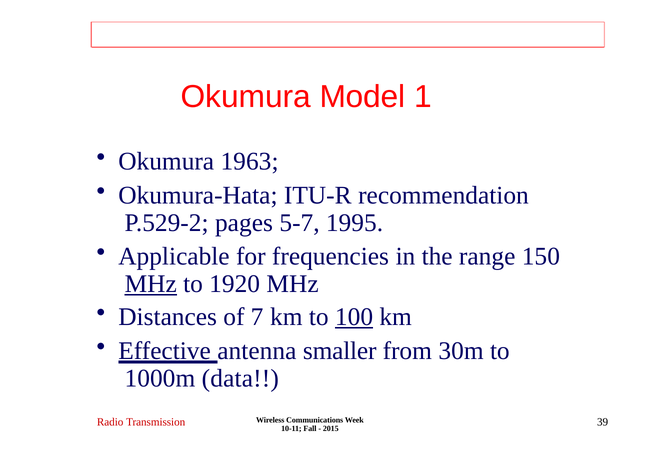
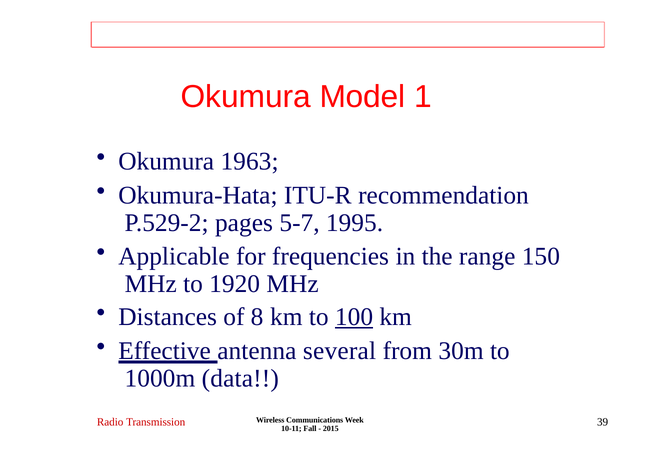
MHz at (151, 284) underline: present -> none
7: 7 -> 8
smaller: smaller -> several
